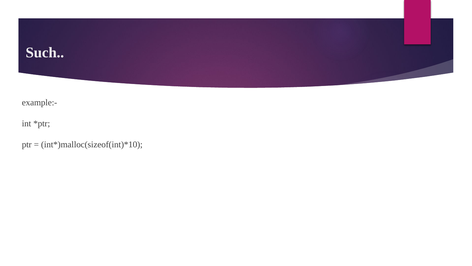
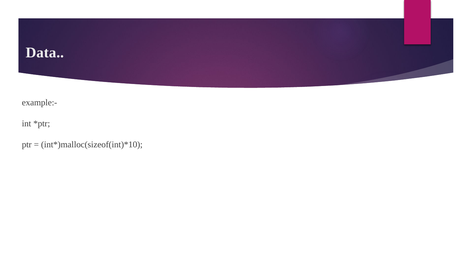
Such: Such -> Data
